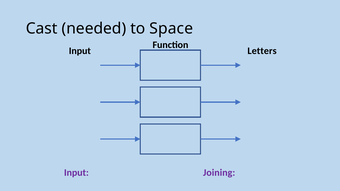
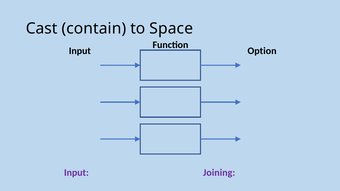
needed: needed -> contain
Letters: Letters -> Option
